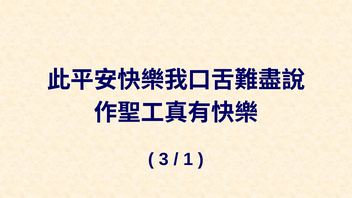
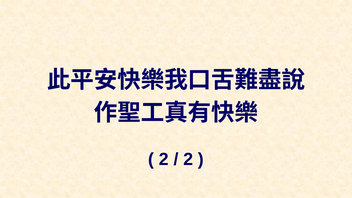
3 at (164, 159): 3 -> 2
1 at (188, 159): 1 -> 2
